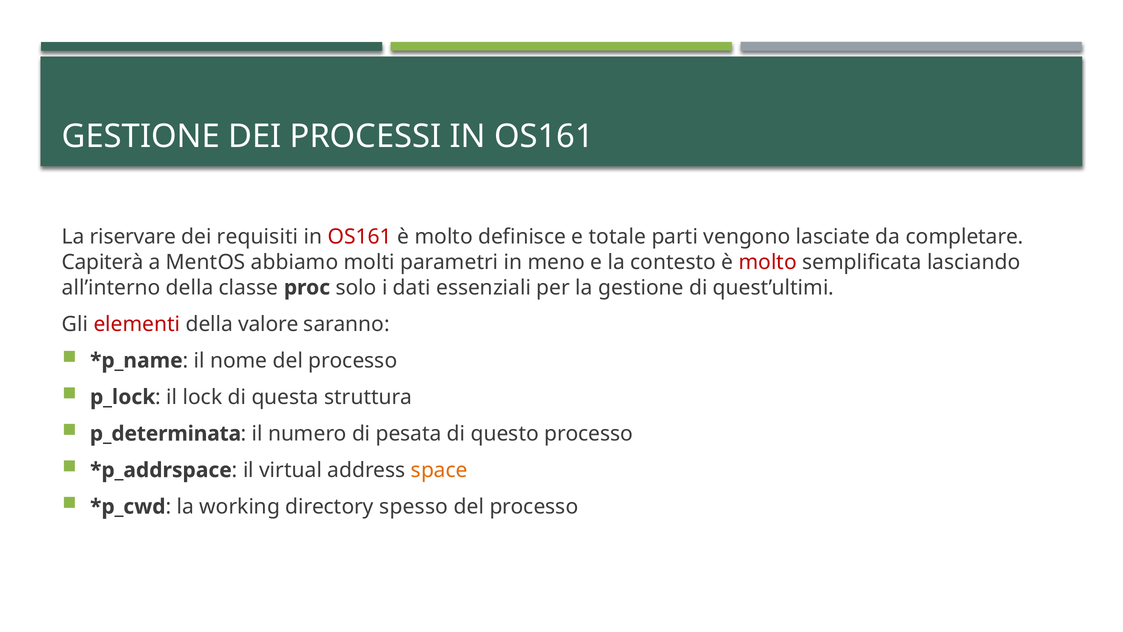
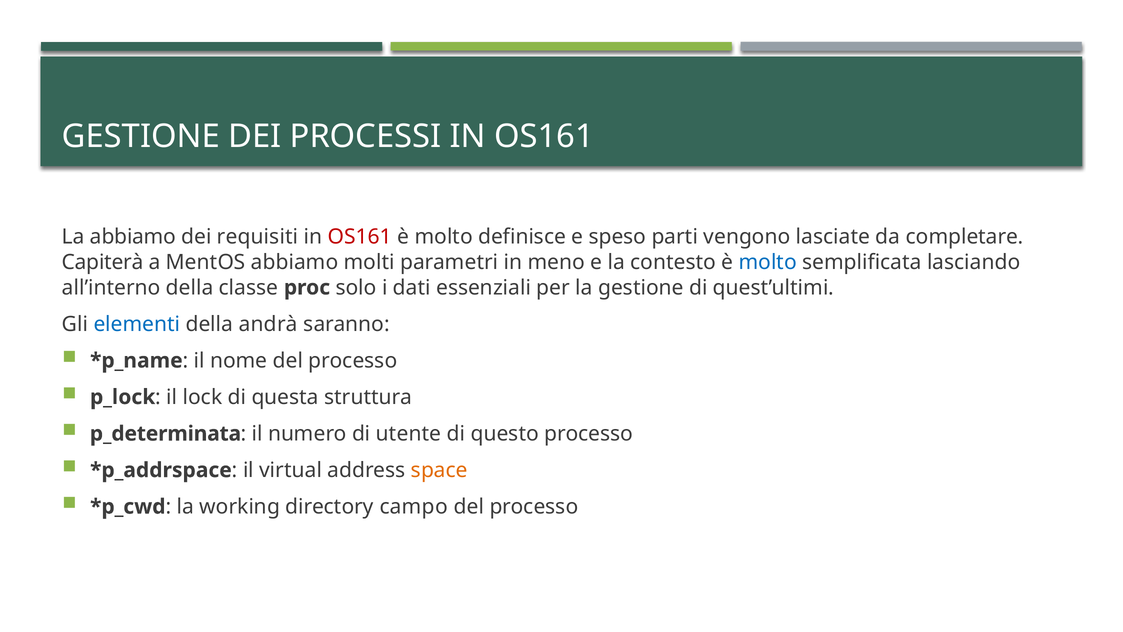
La riservare: riservare -> abbiamo
totale: totale -> speso
molto at (768, 262) colour: red -> blue
elementi colour: red -> blue
valore: valore -> andrà
pesata: pesata -> utente
spesso: spesso -> campo
